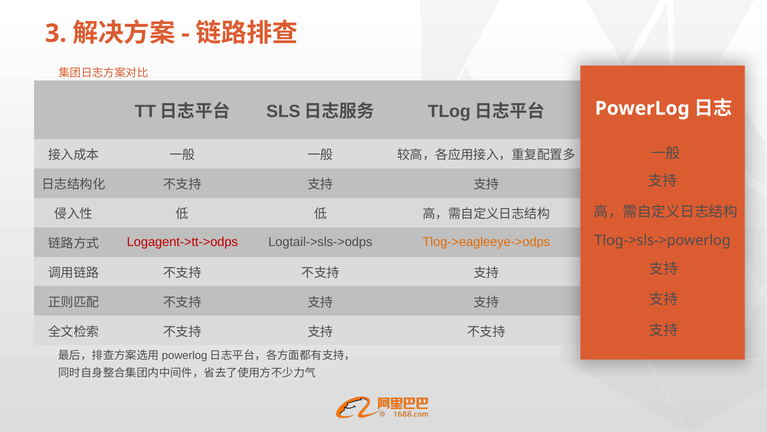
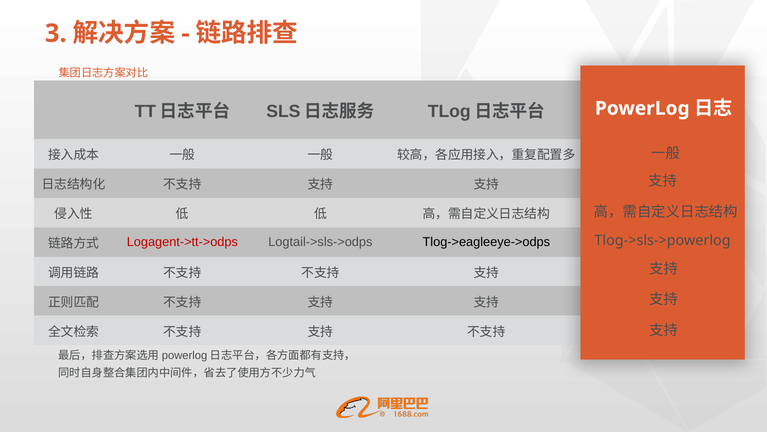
Tlog->eagleeye->odps colour: orange -> black
